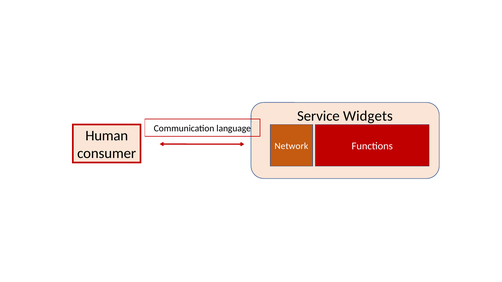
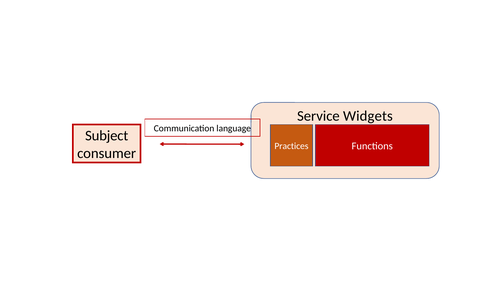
Human: Human -> Subject
Network: Network -> Practices
